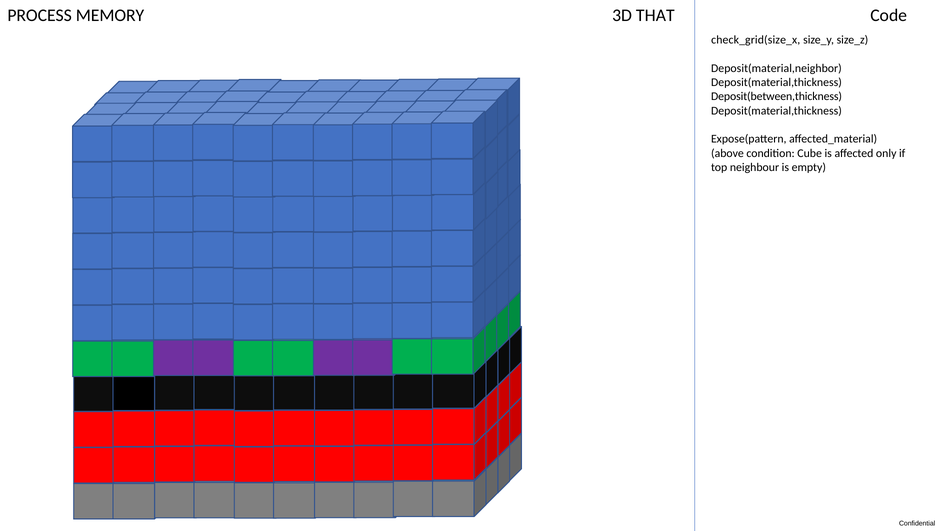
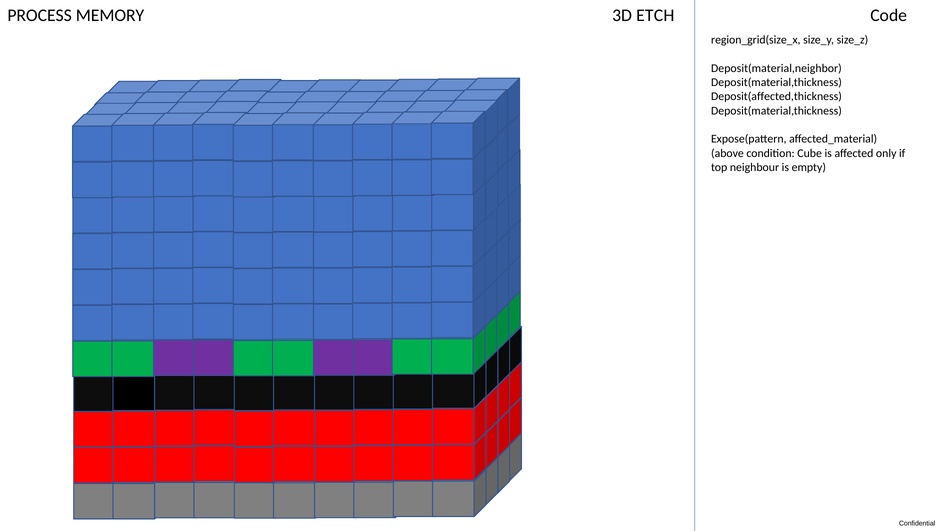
THAT: THAT -> ETCH
check_grid(size_x: check_grid(size_x -> region_grid(size_x
Deposit(between,thickness: Deposit(between,thickness -> Deposit(affected,thickness
